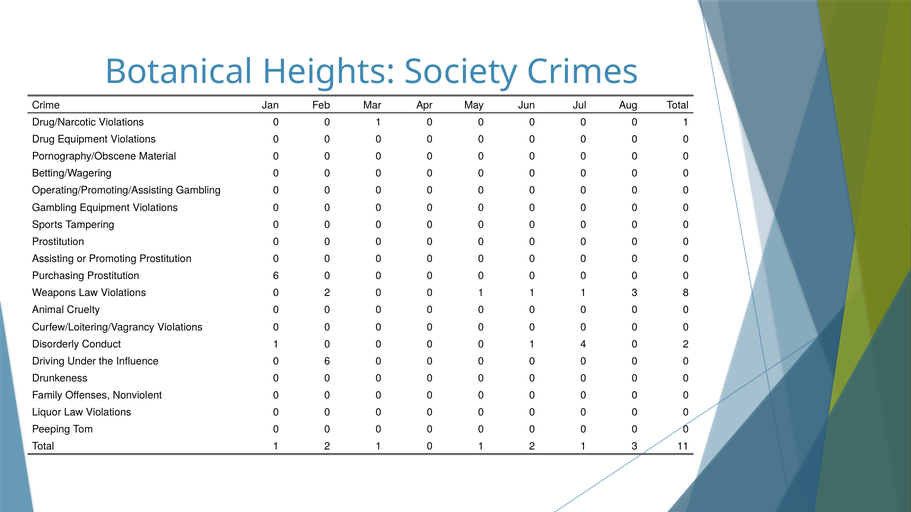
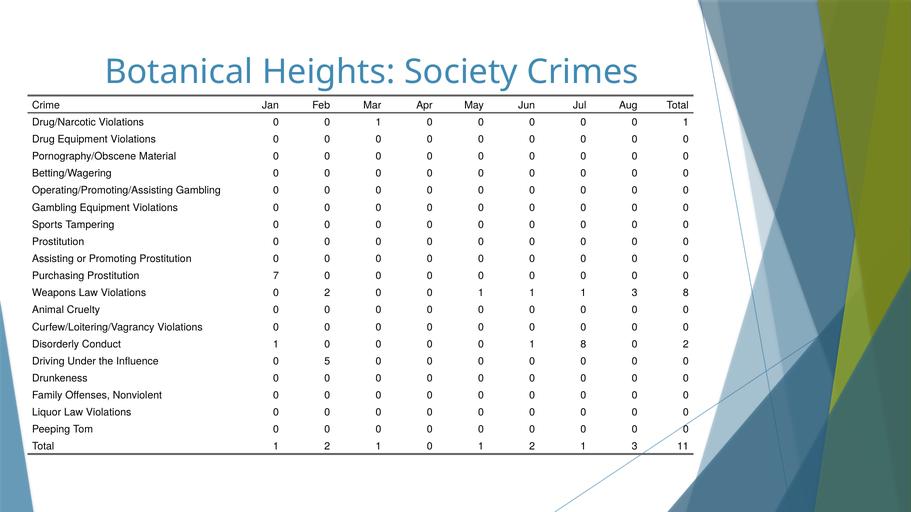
Prostitution 6: 6 -> 7
1 4: 4 -> 8
0 6: 6 -> 5
